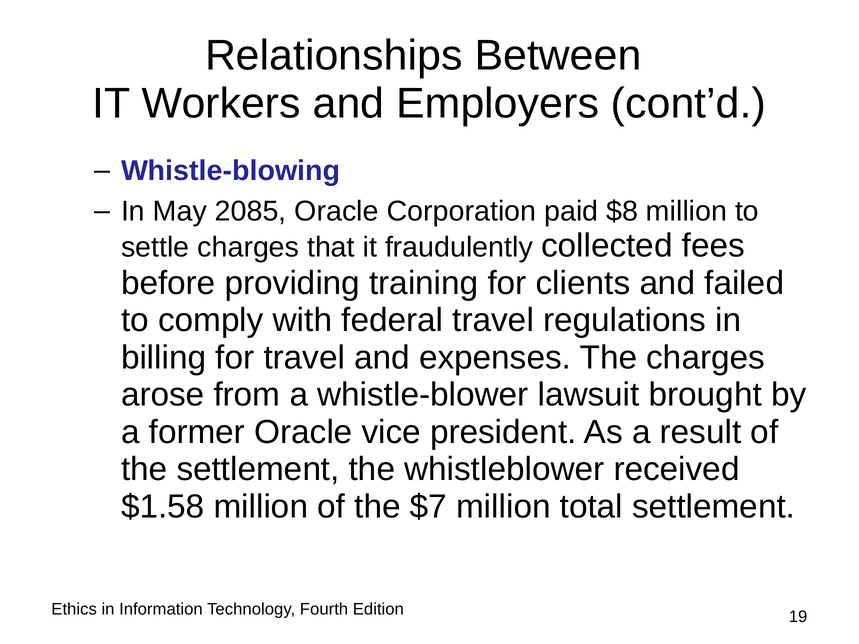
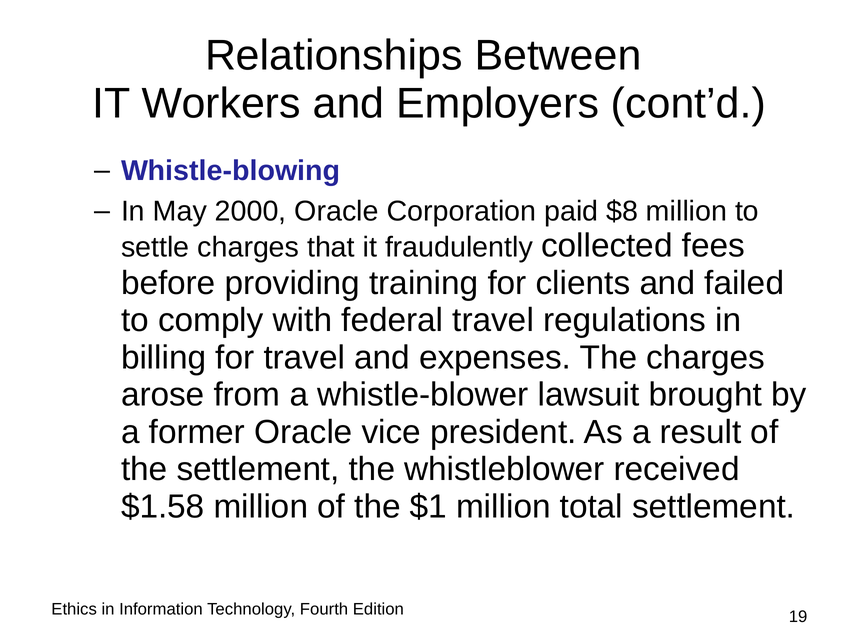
2085: 2085 -> 2000
$7: $7 -> $1
